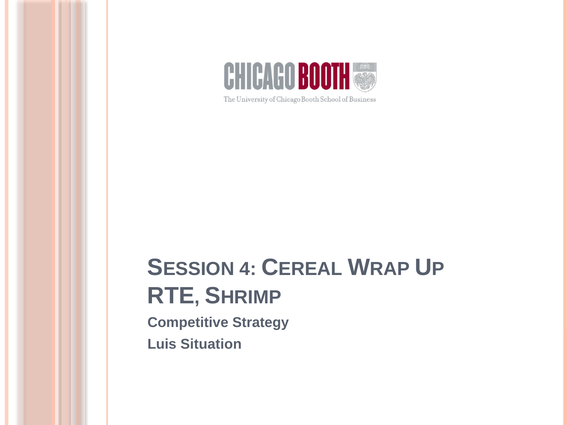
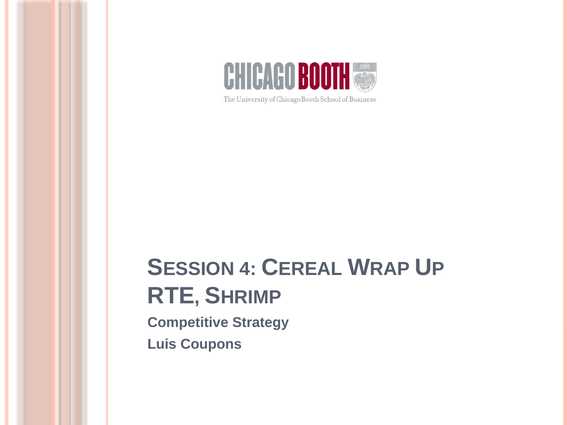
Situation: Situation -> Coupons
